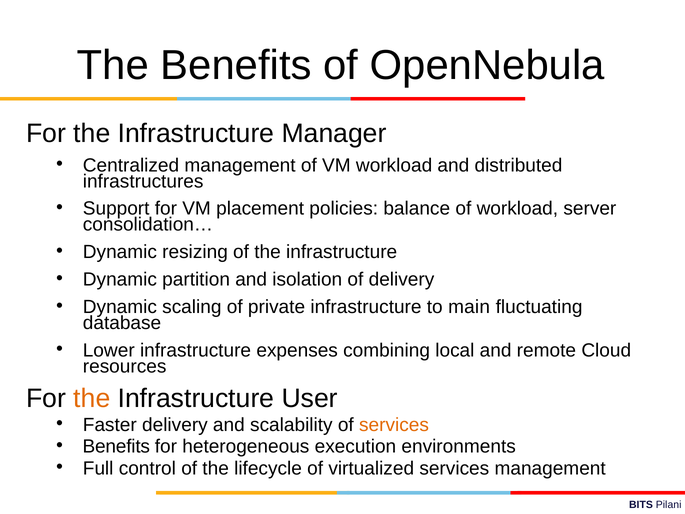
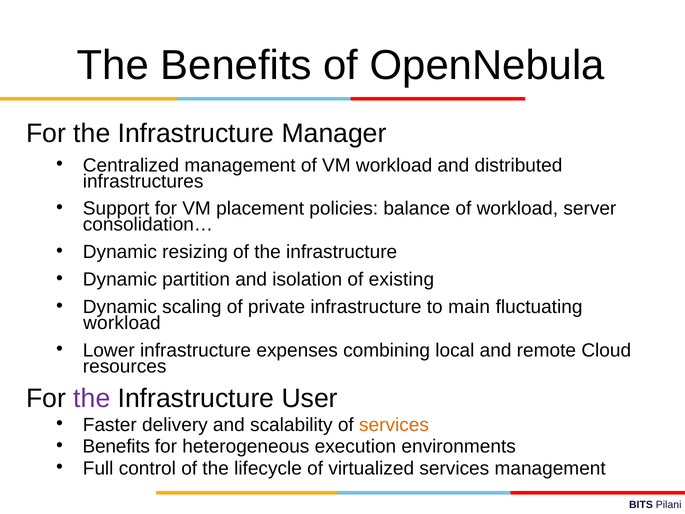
of delivery: delivery -> existing
database at (122, 323): database -> workload
the at (92, 398) colour: orange -> purple
